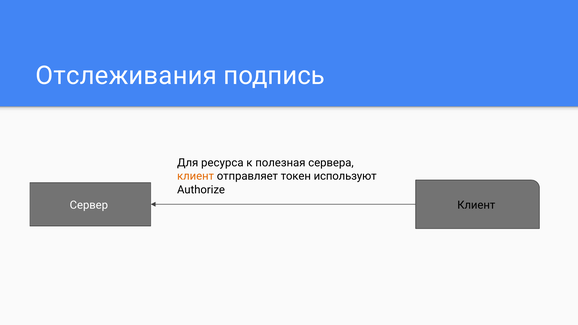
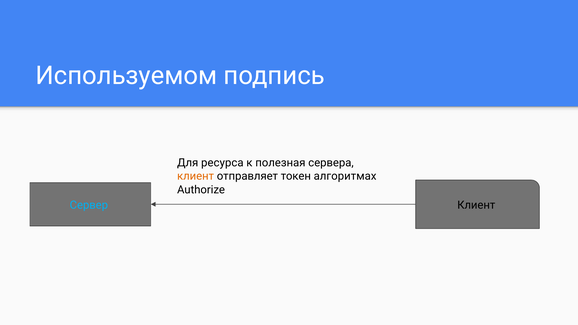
Отслеживания: Отслеживания -> Используемом
используют: используют -> алгоритмах
Сервер colour: white -> light blue
